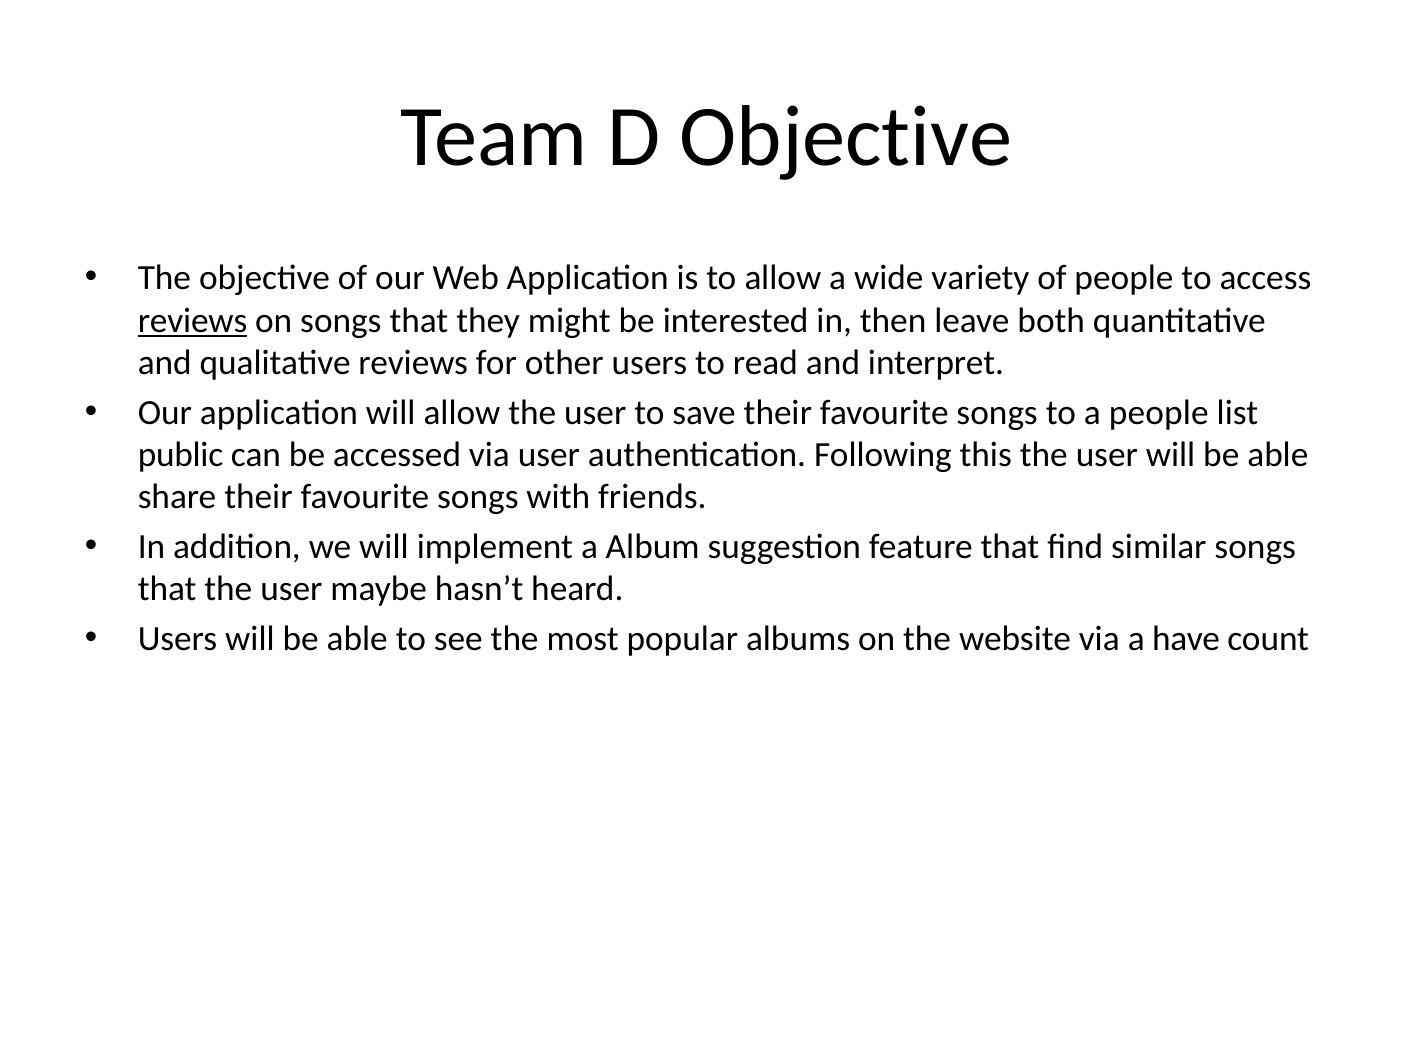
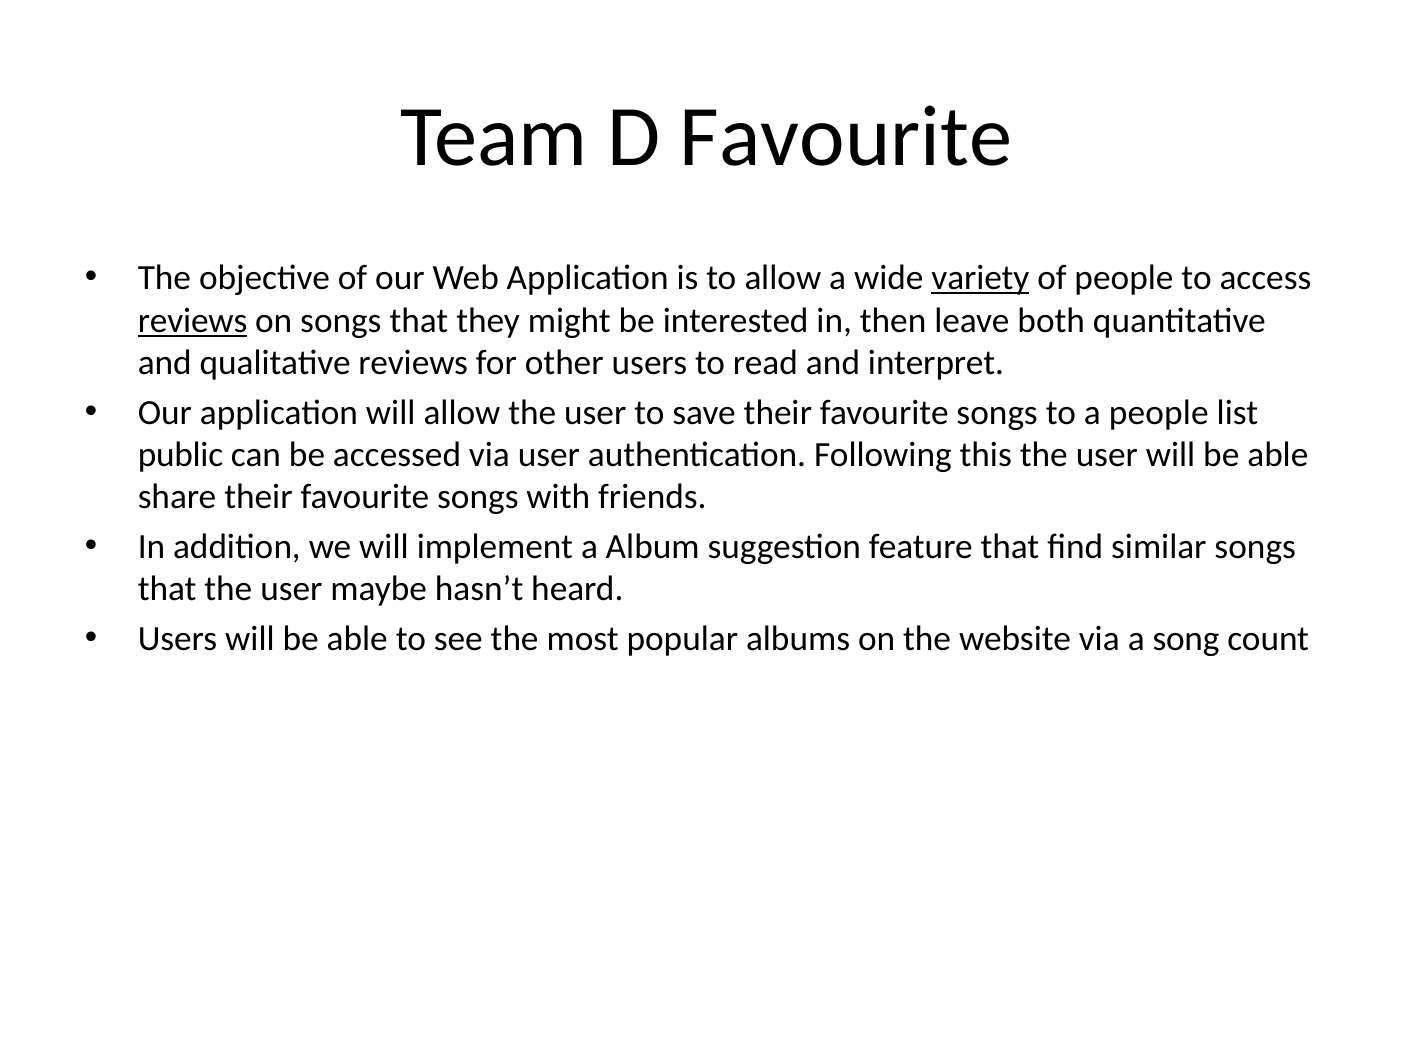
D Objective: Objective -> Favourite
variety underline: none -> present
have: have -> song
